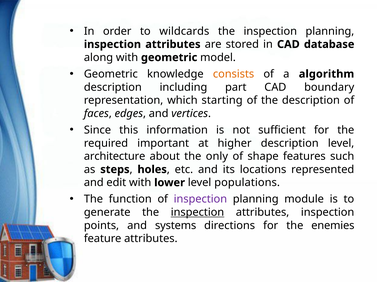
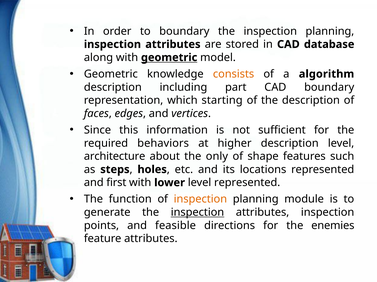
to wildcards: wildcards -> boundary
geometric at (169, 58) underline: none -> present
important: important -> behaviors
edit: edit -> first
level populations: populations -> represented
inspection at (200, 200) colour: purple -> orange
systems: systems -> feasible
